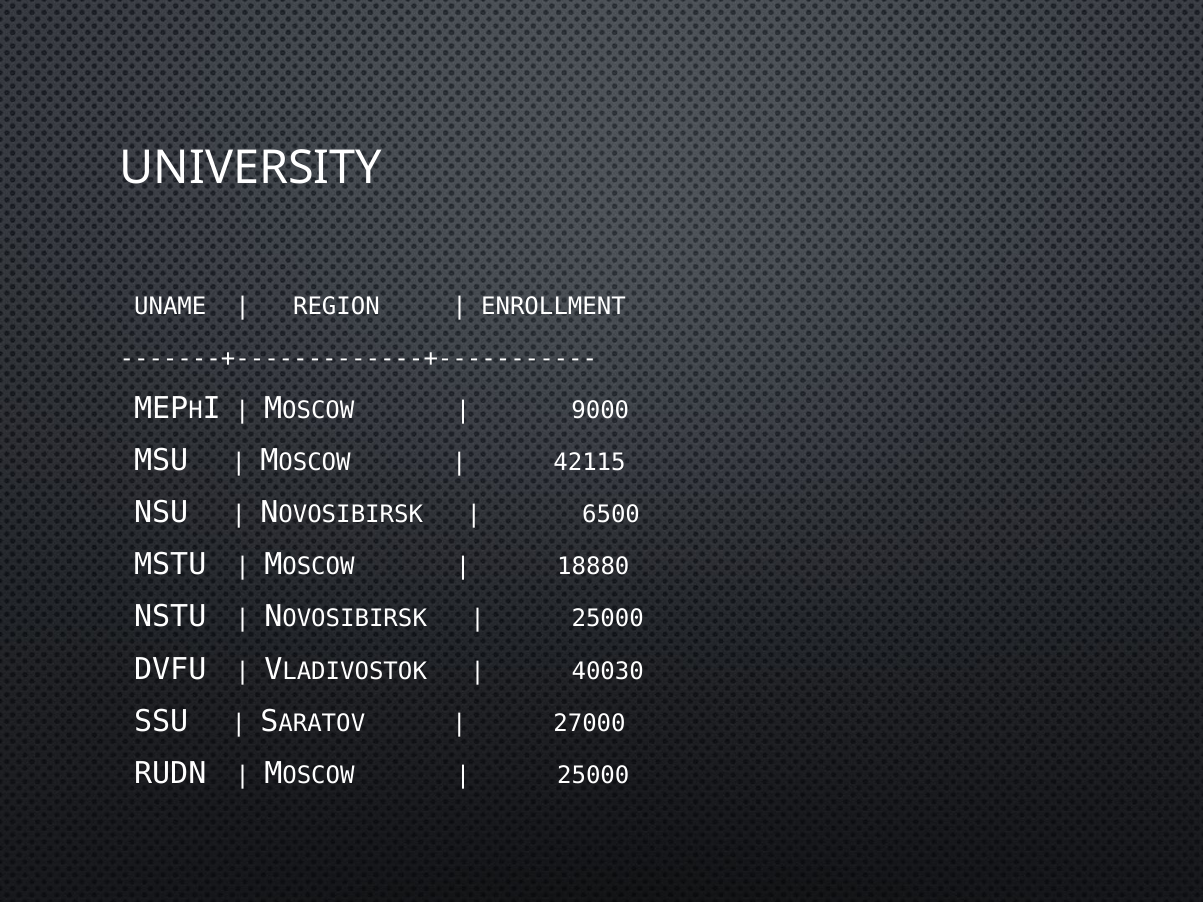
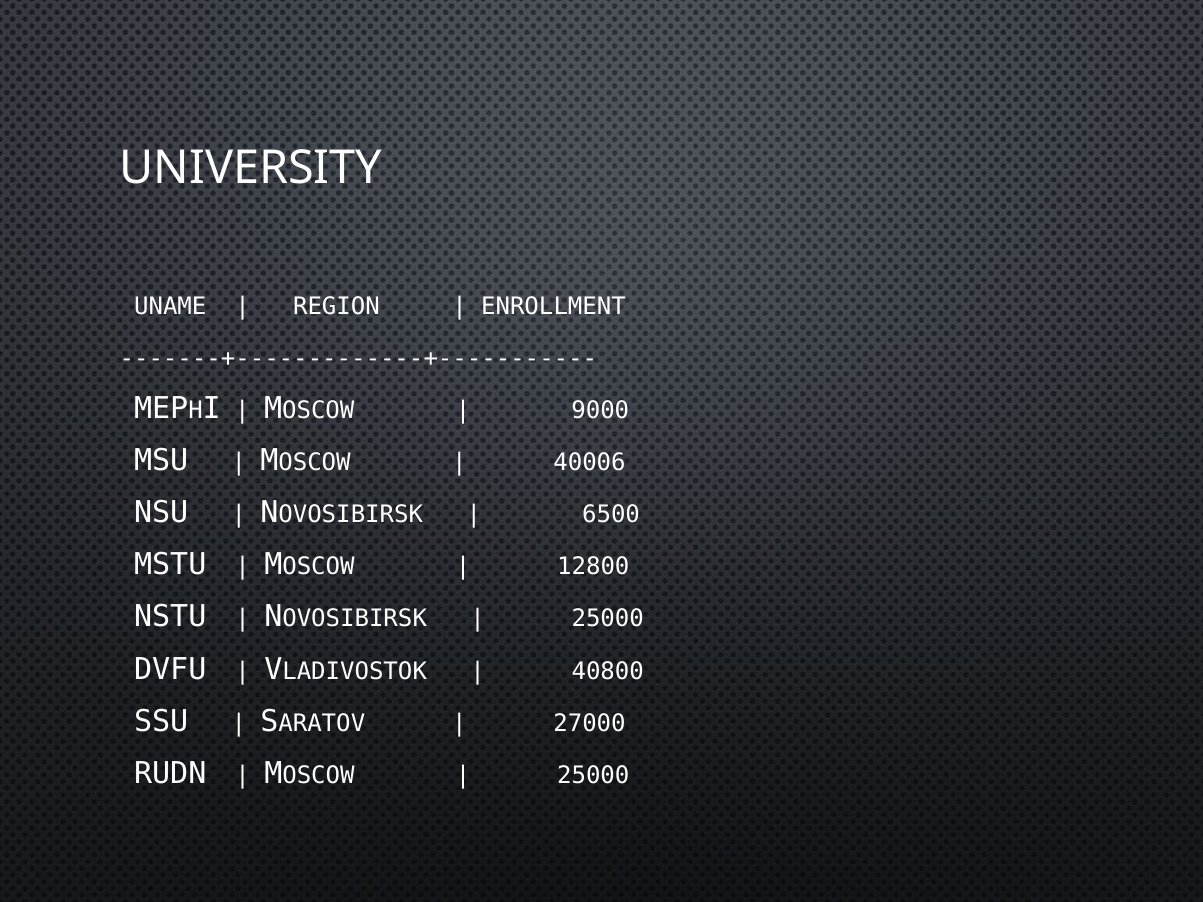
42115: 42115 -> 40006
18880: 18880 -> 12800
40030: 40030 -> 40800
